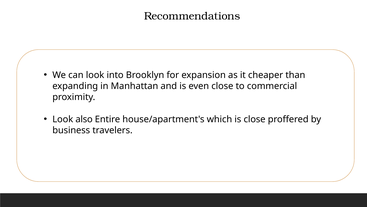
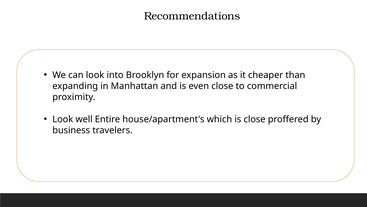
also: also -> well
